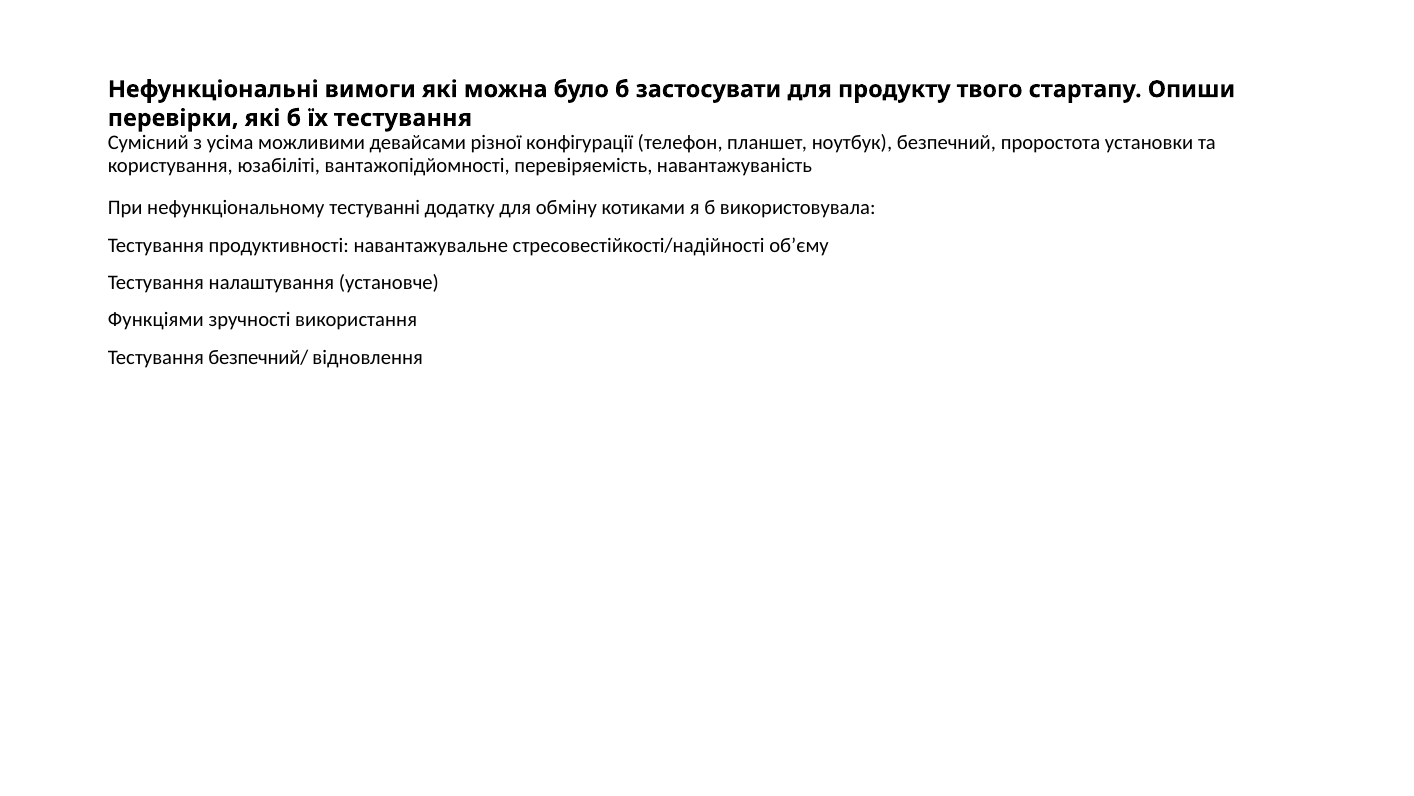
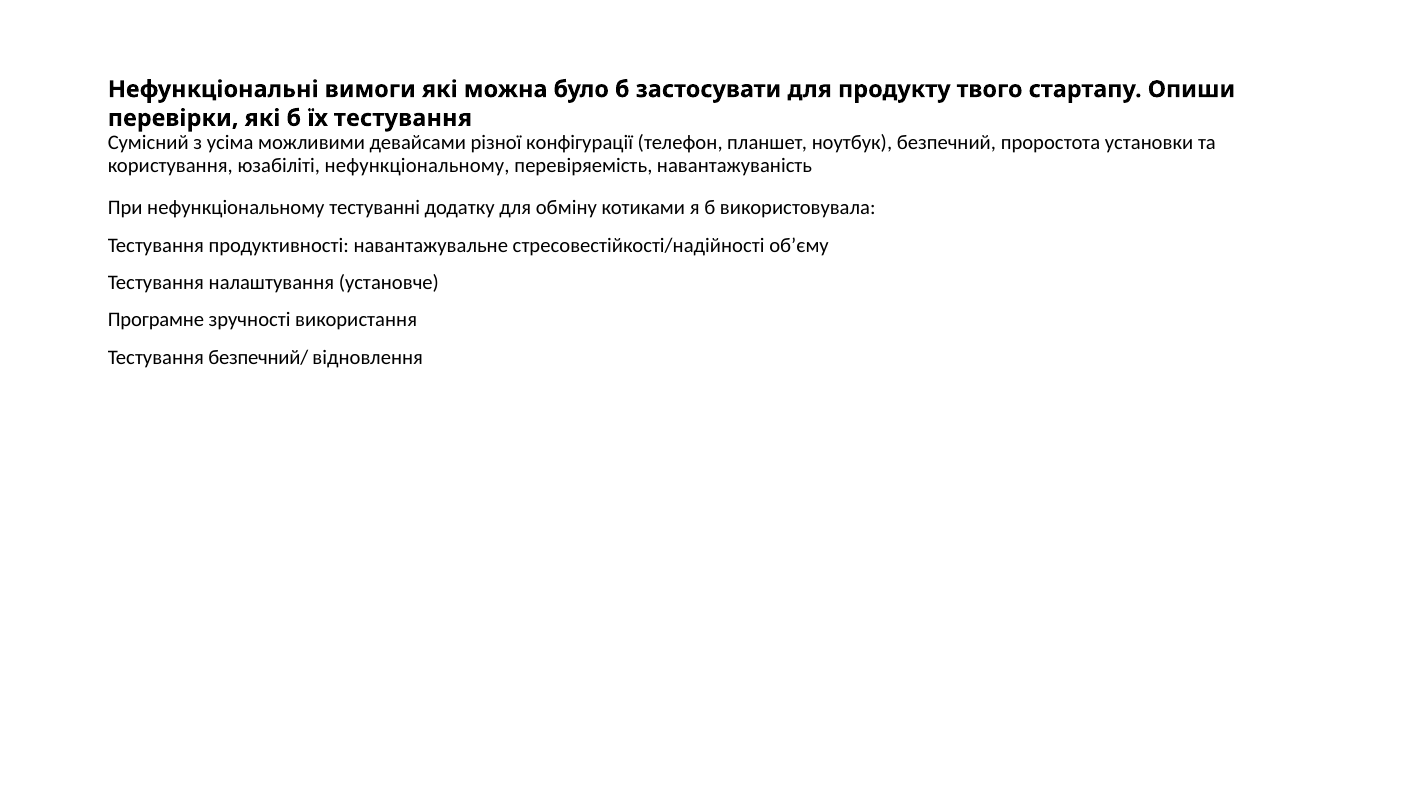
юзабіліті вантажопідйомності: вантажопідйомності -> нефункціональному
Функціями: Функціями -> Програмне
